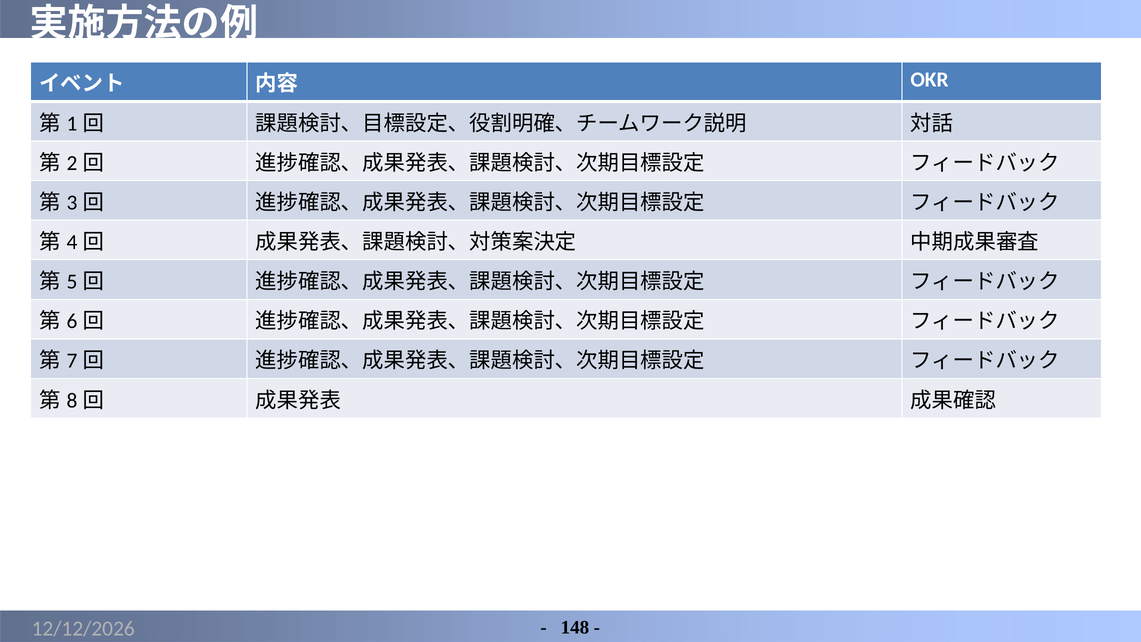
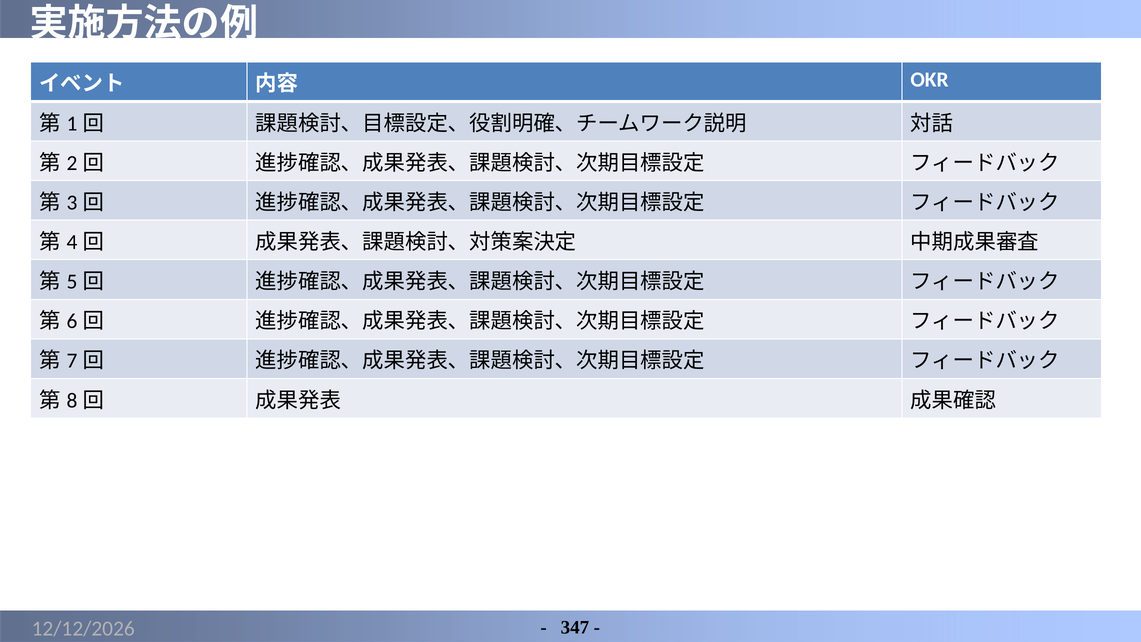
148: 148 -> 347
